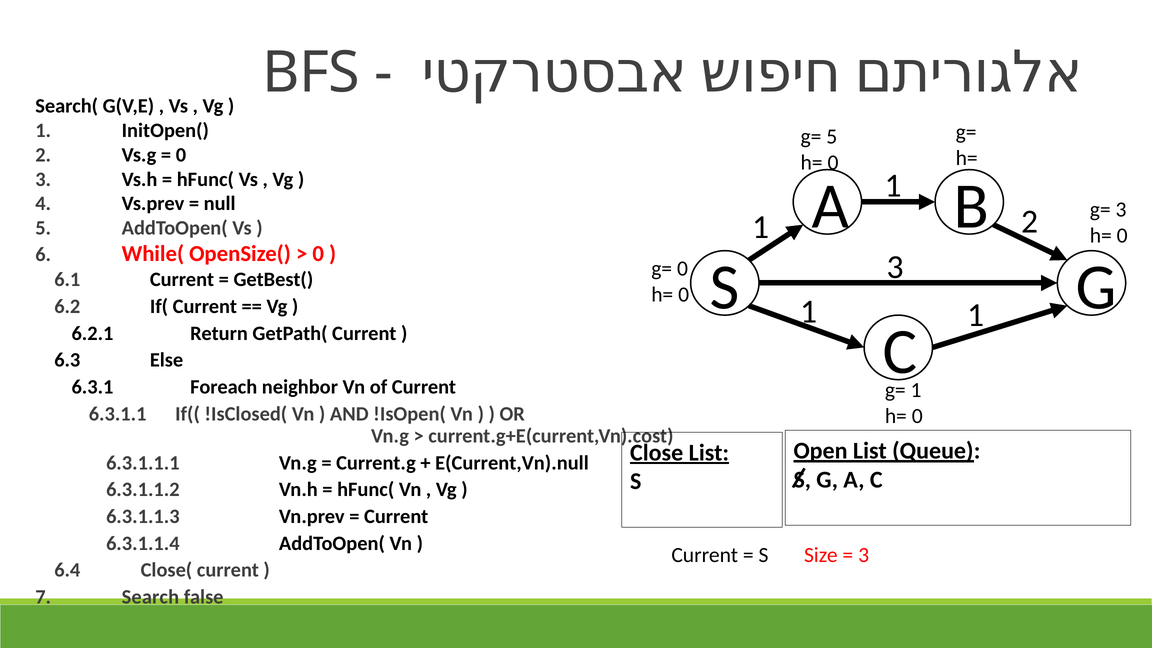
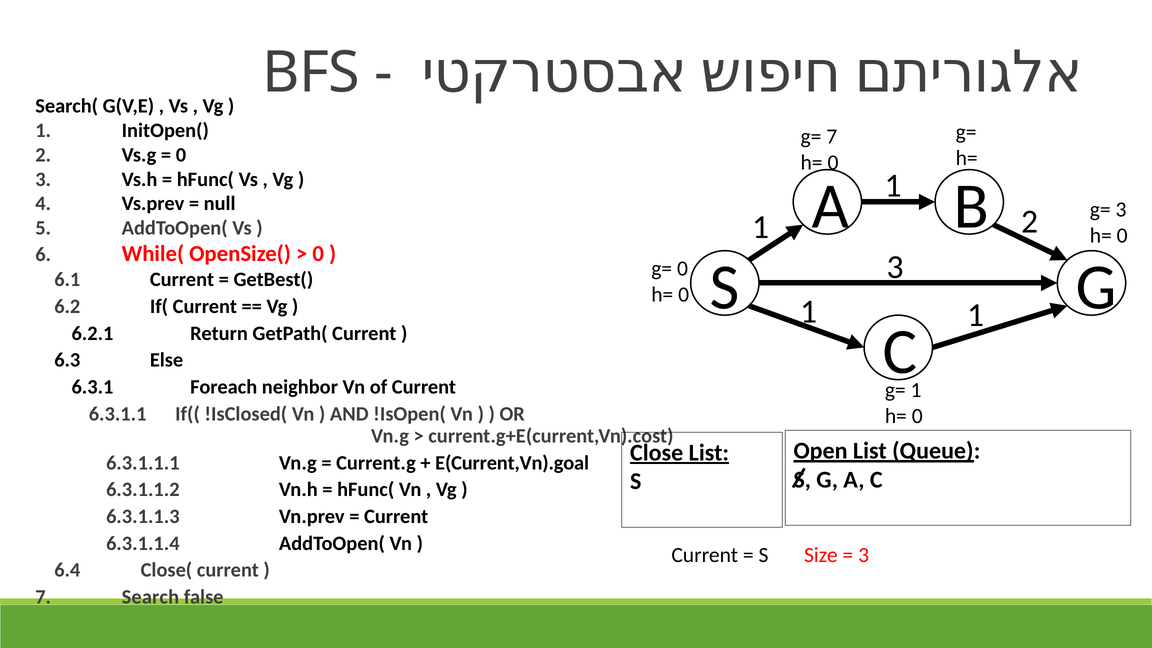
g= 5: 5 -> 7
E(Current,Vn).null: E(Current,Vn).null -> E(Current,Vn).goal
